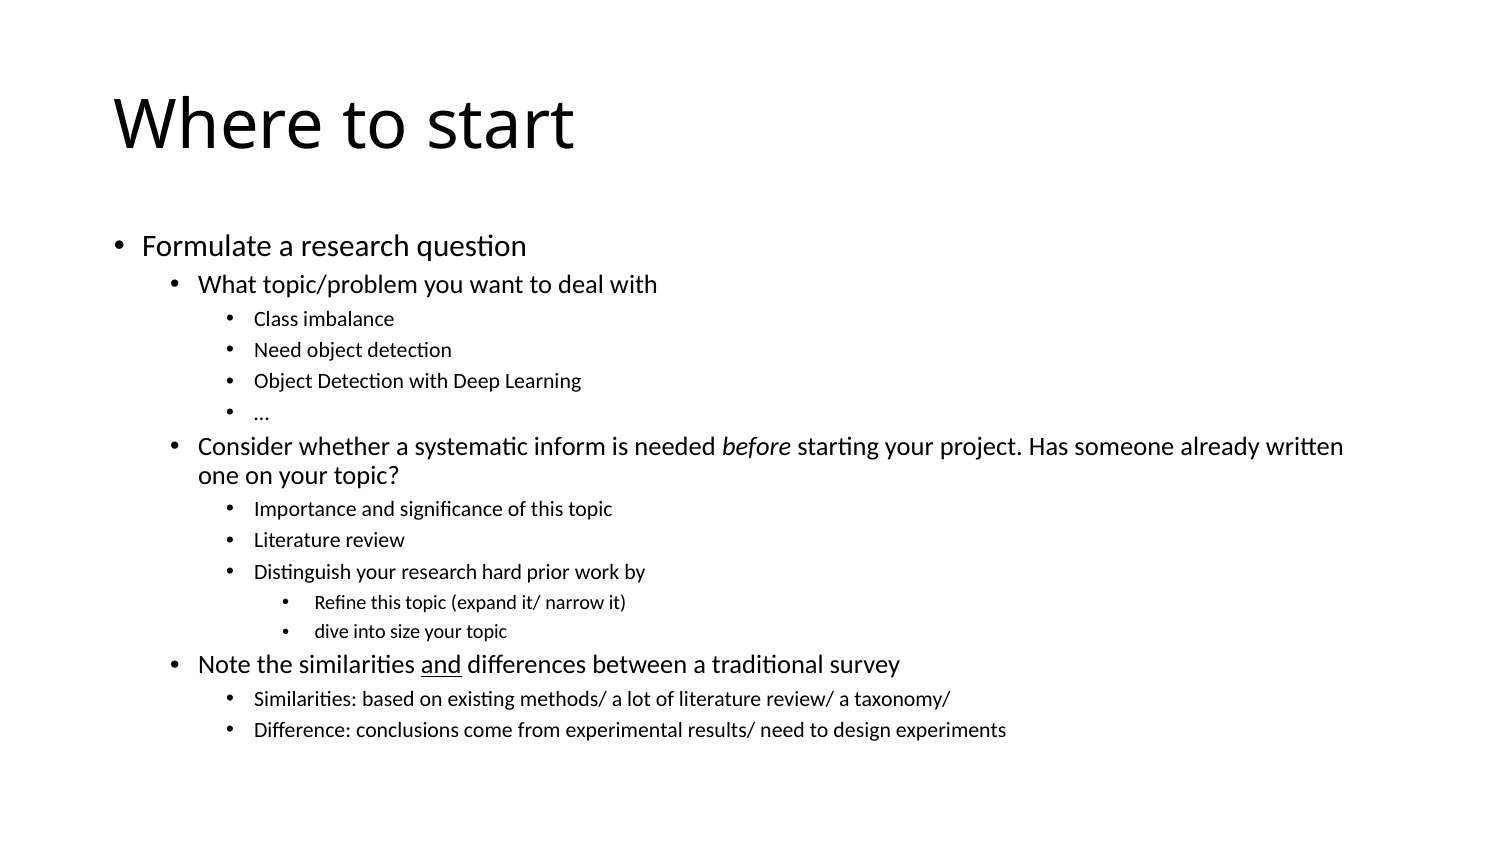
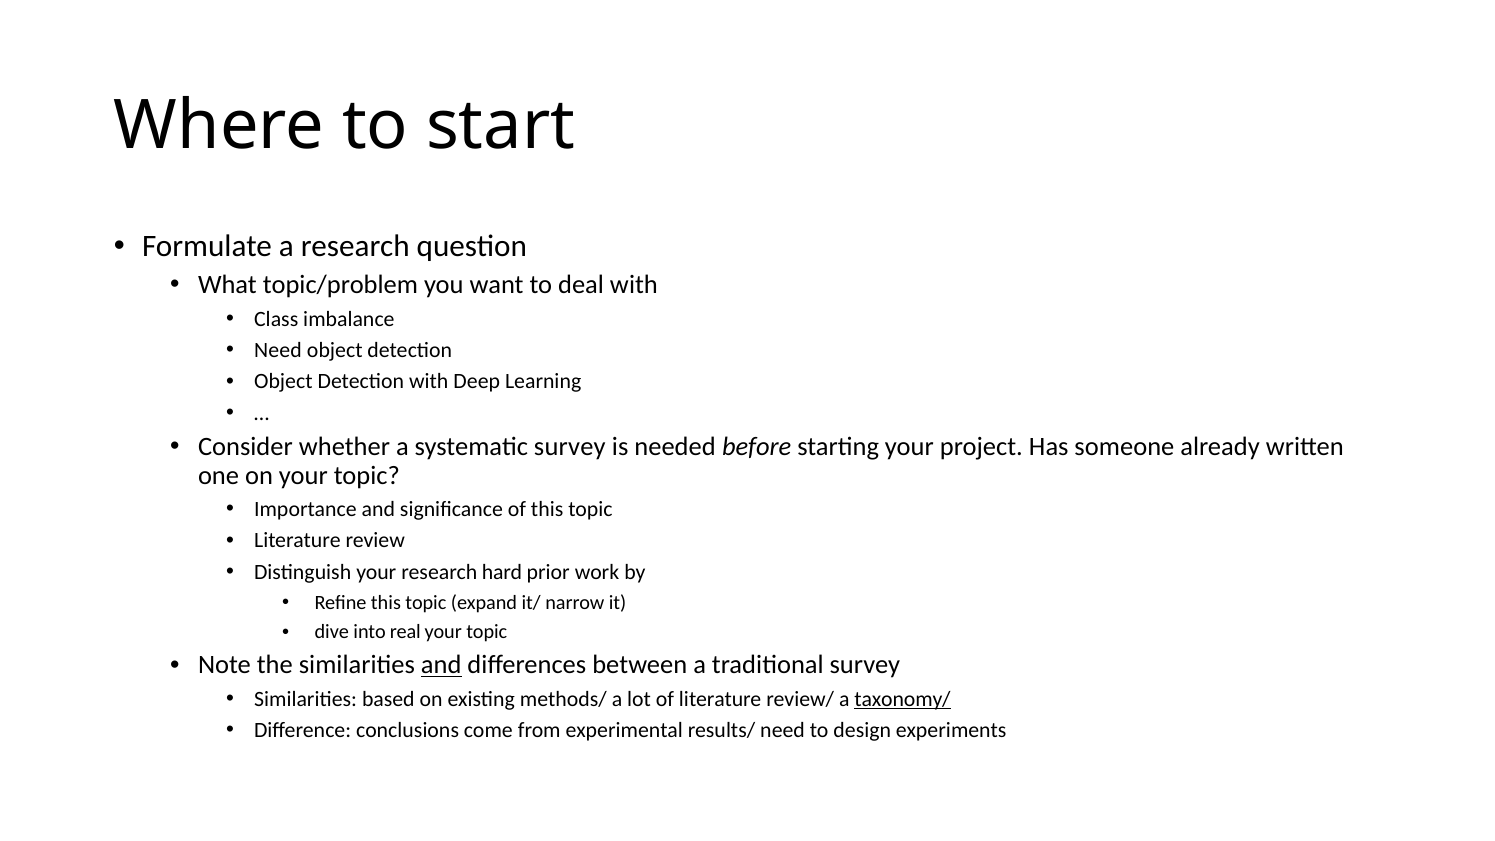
systematic inform: inform -> survey
size: size -> real
taxonomy/ underline: none -> present
